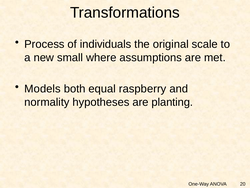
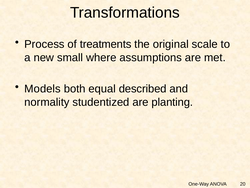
individuals: individuals -> treatments
raspberry: raspberry -> described
hypotheses: hypotheses -> studentized
